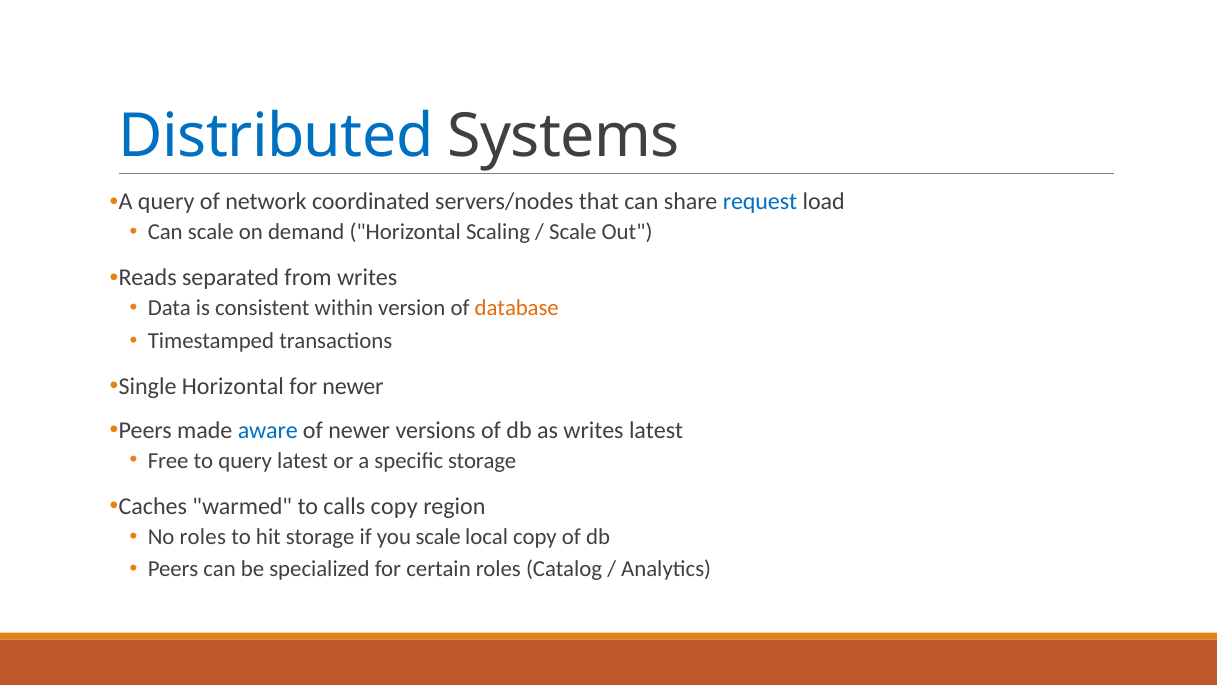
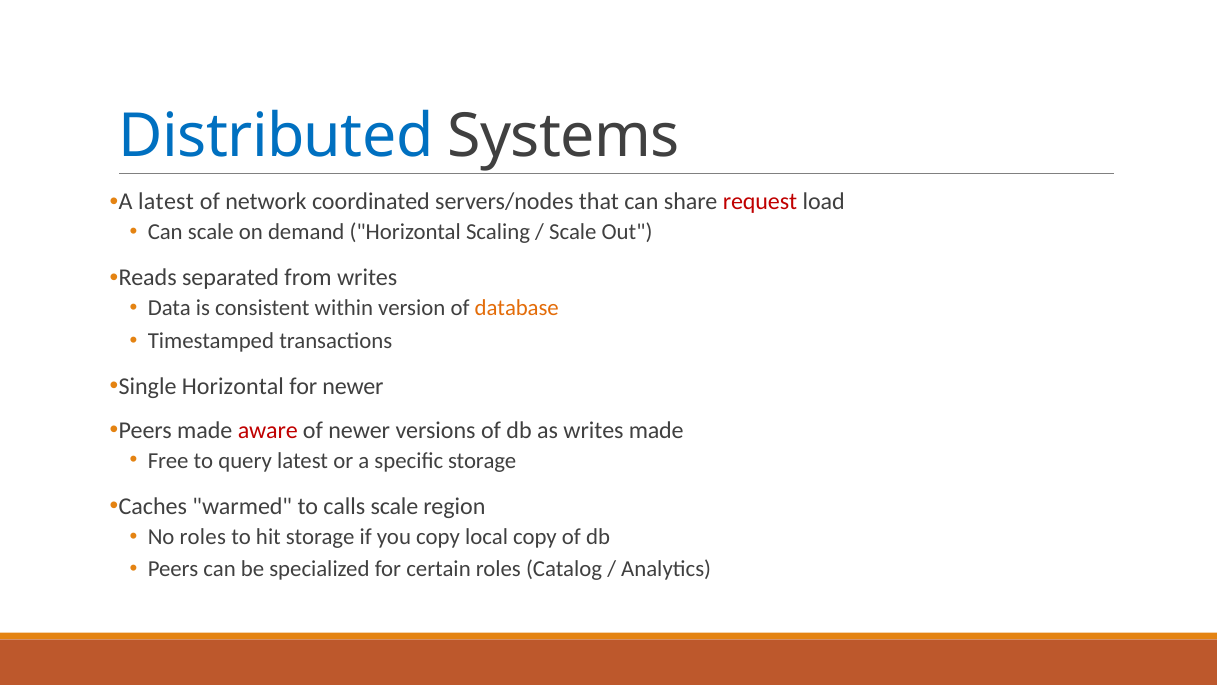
A query: query -> latest
request colour: blue -> red
aware colour: blue -> red
writes latest: latest -> made
calls copy: copy -> scale
you scale: scale -> copy
